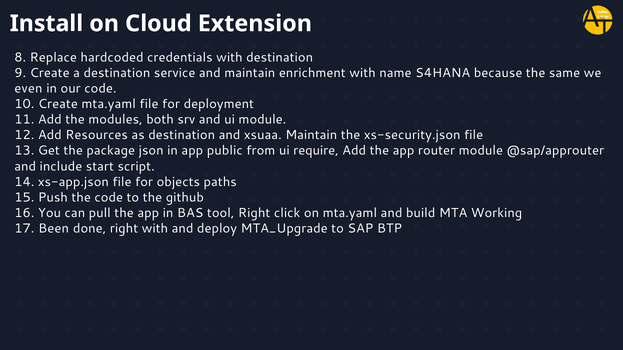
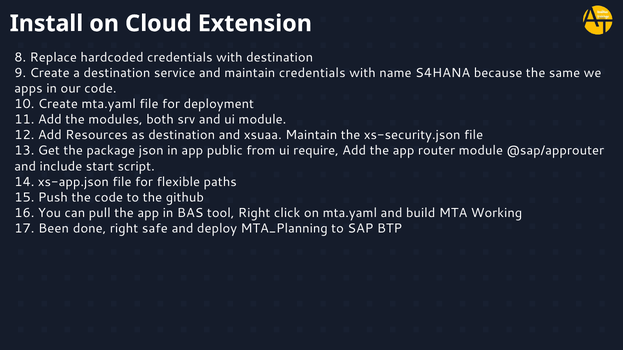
maintain enrichment: enrichment -> credentials
even: even -> apps
objects: objects -> flexible
right with: with -> safe
MTA_Upgrade: MTA_Upgrade -> MTA_Planning
